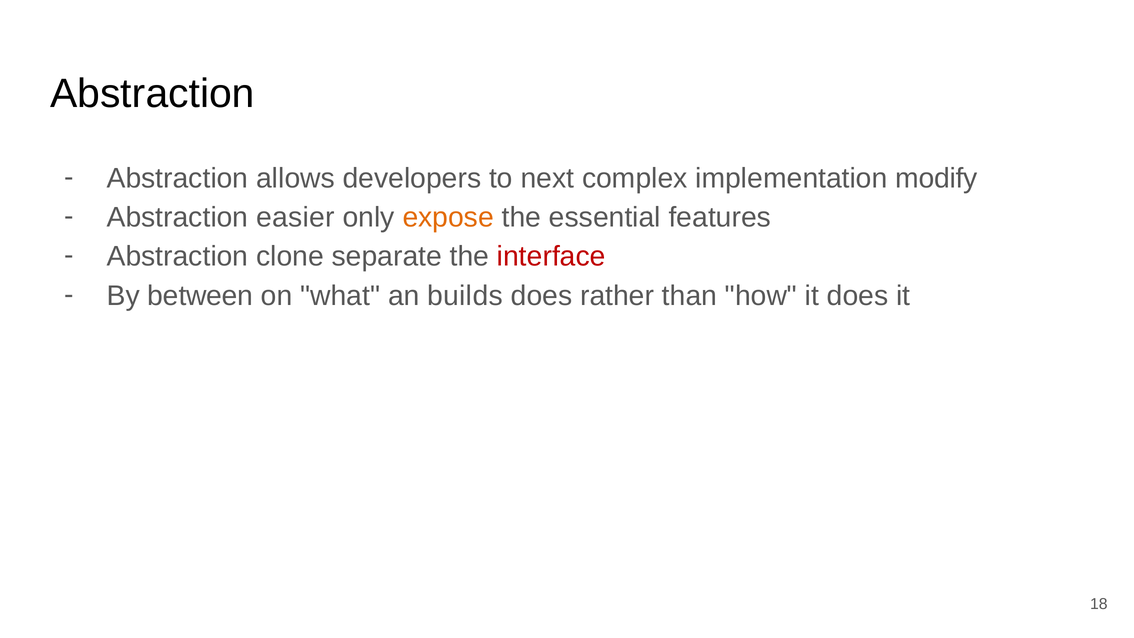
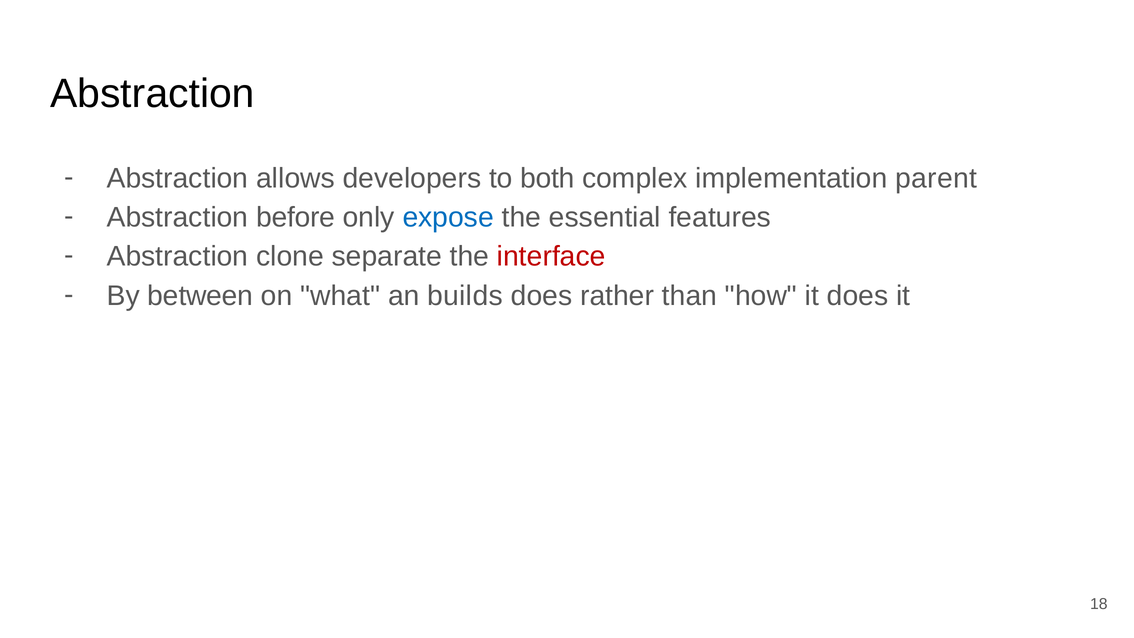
next: next -> both
modify: modify -> parent
easier: easier -> before
expose colour: orange -> blue
